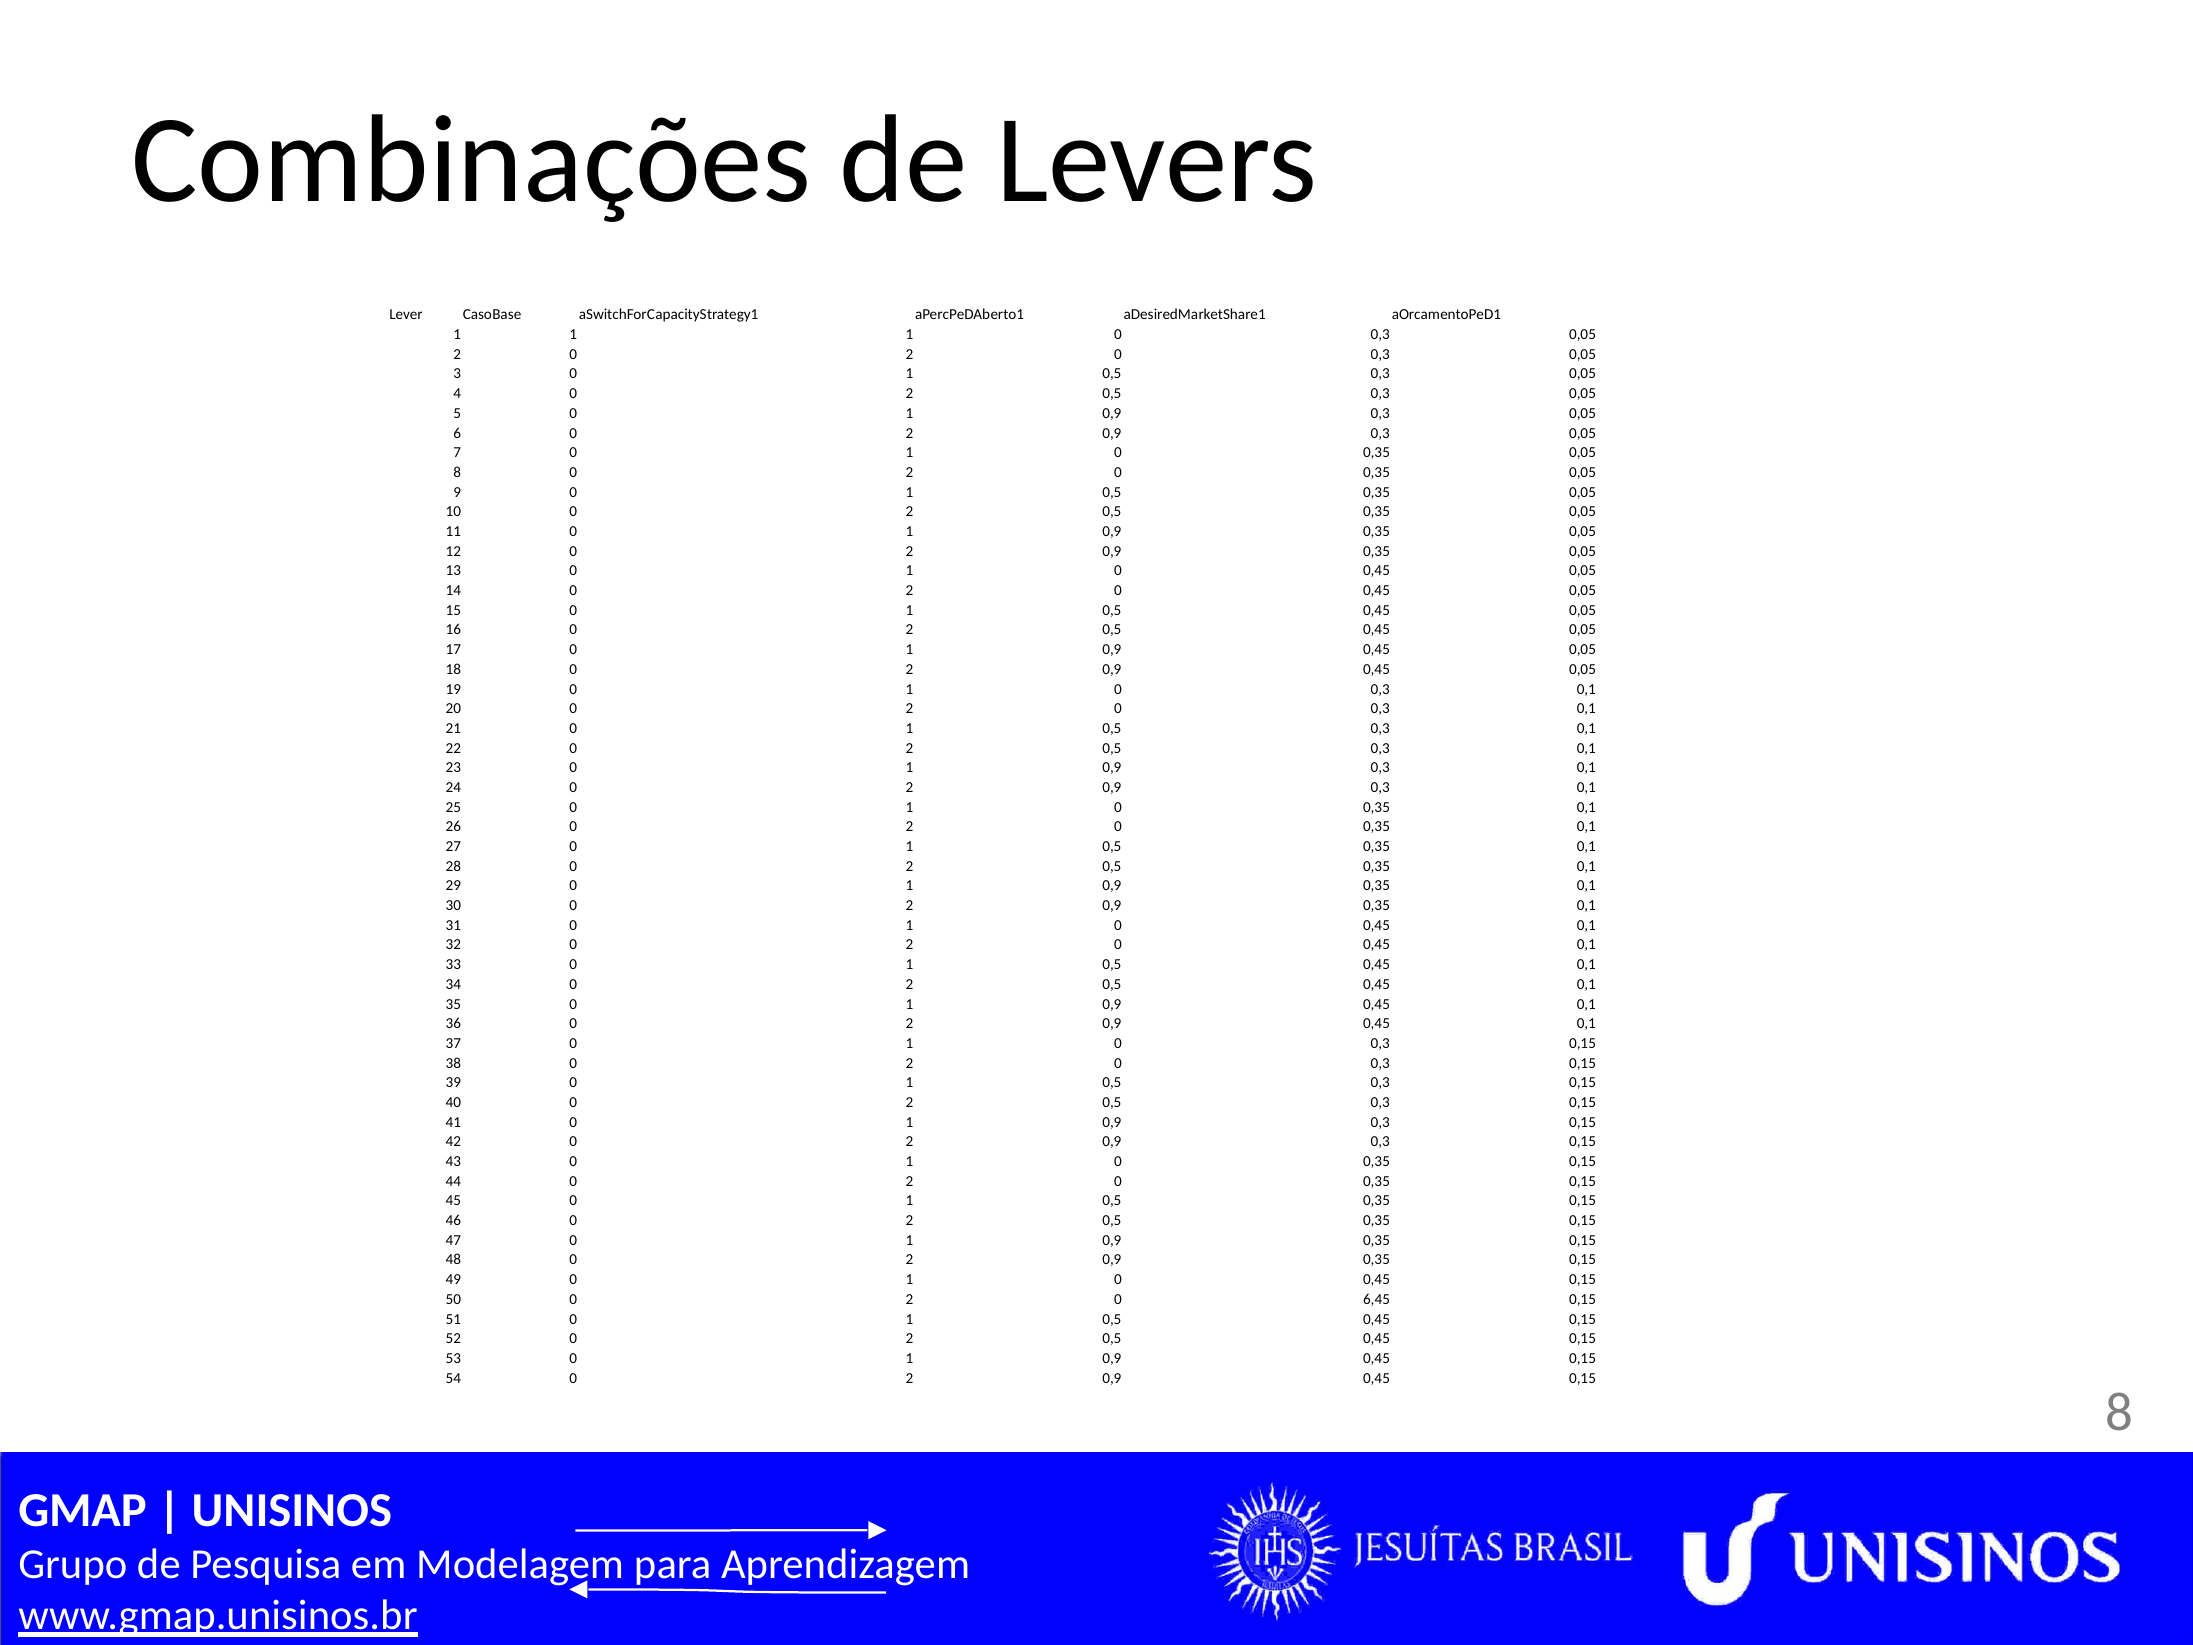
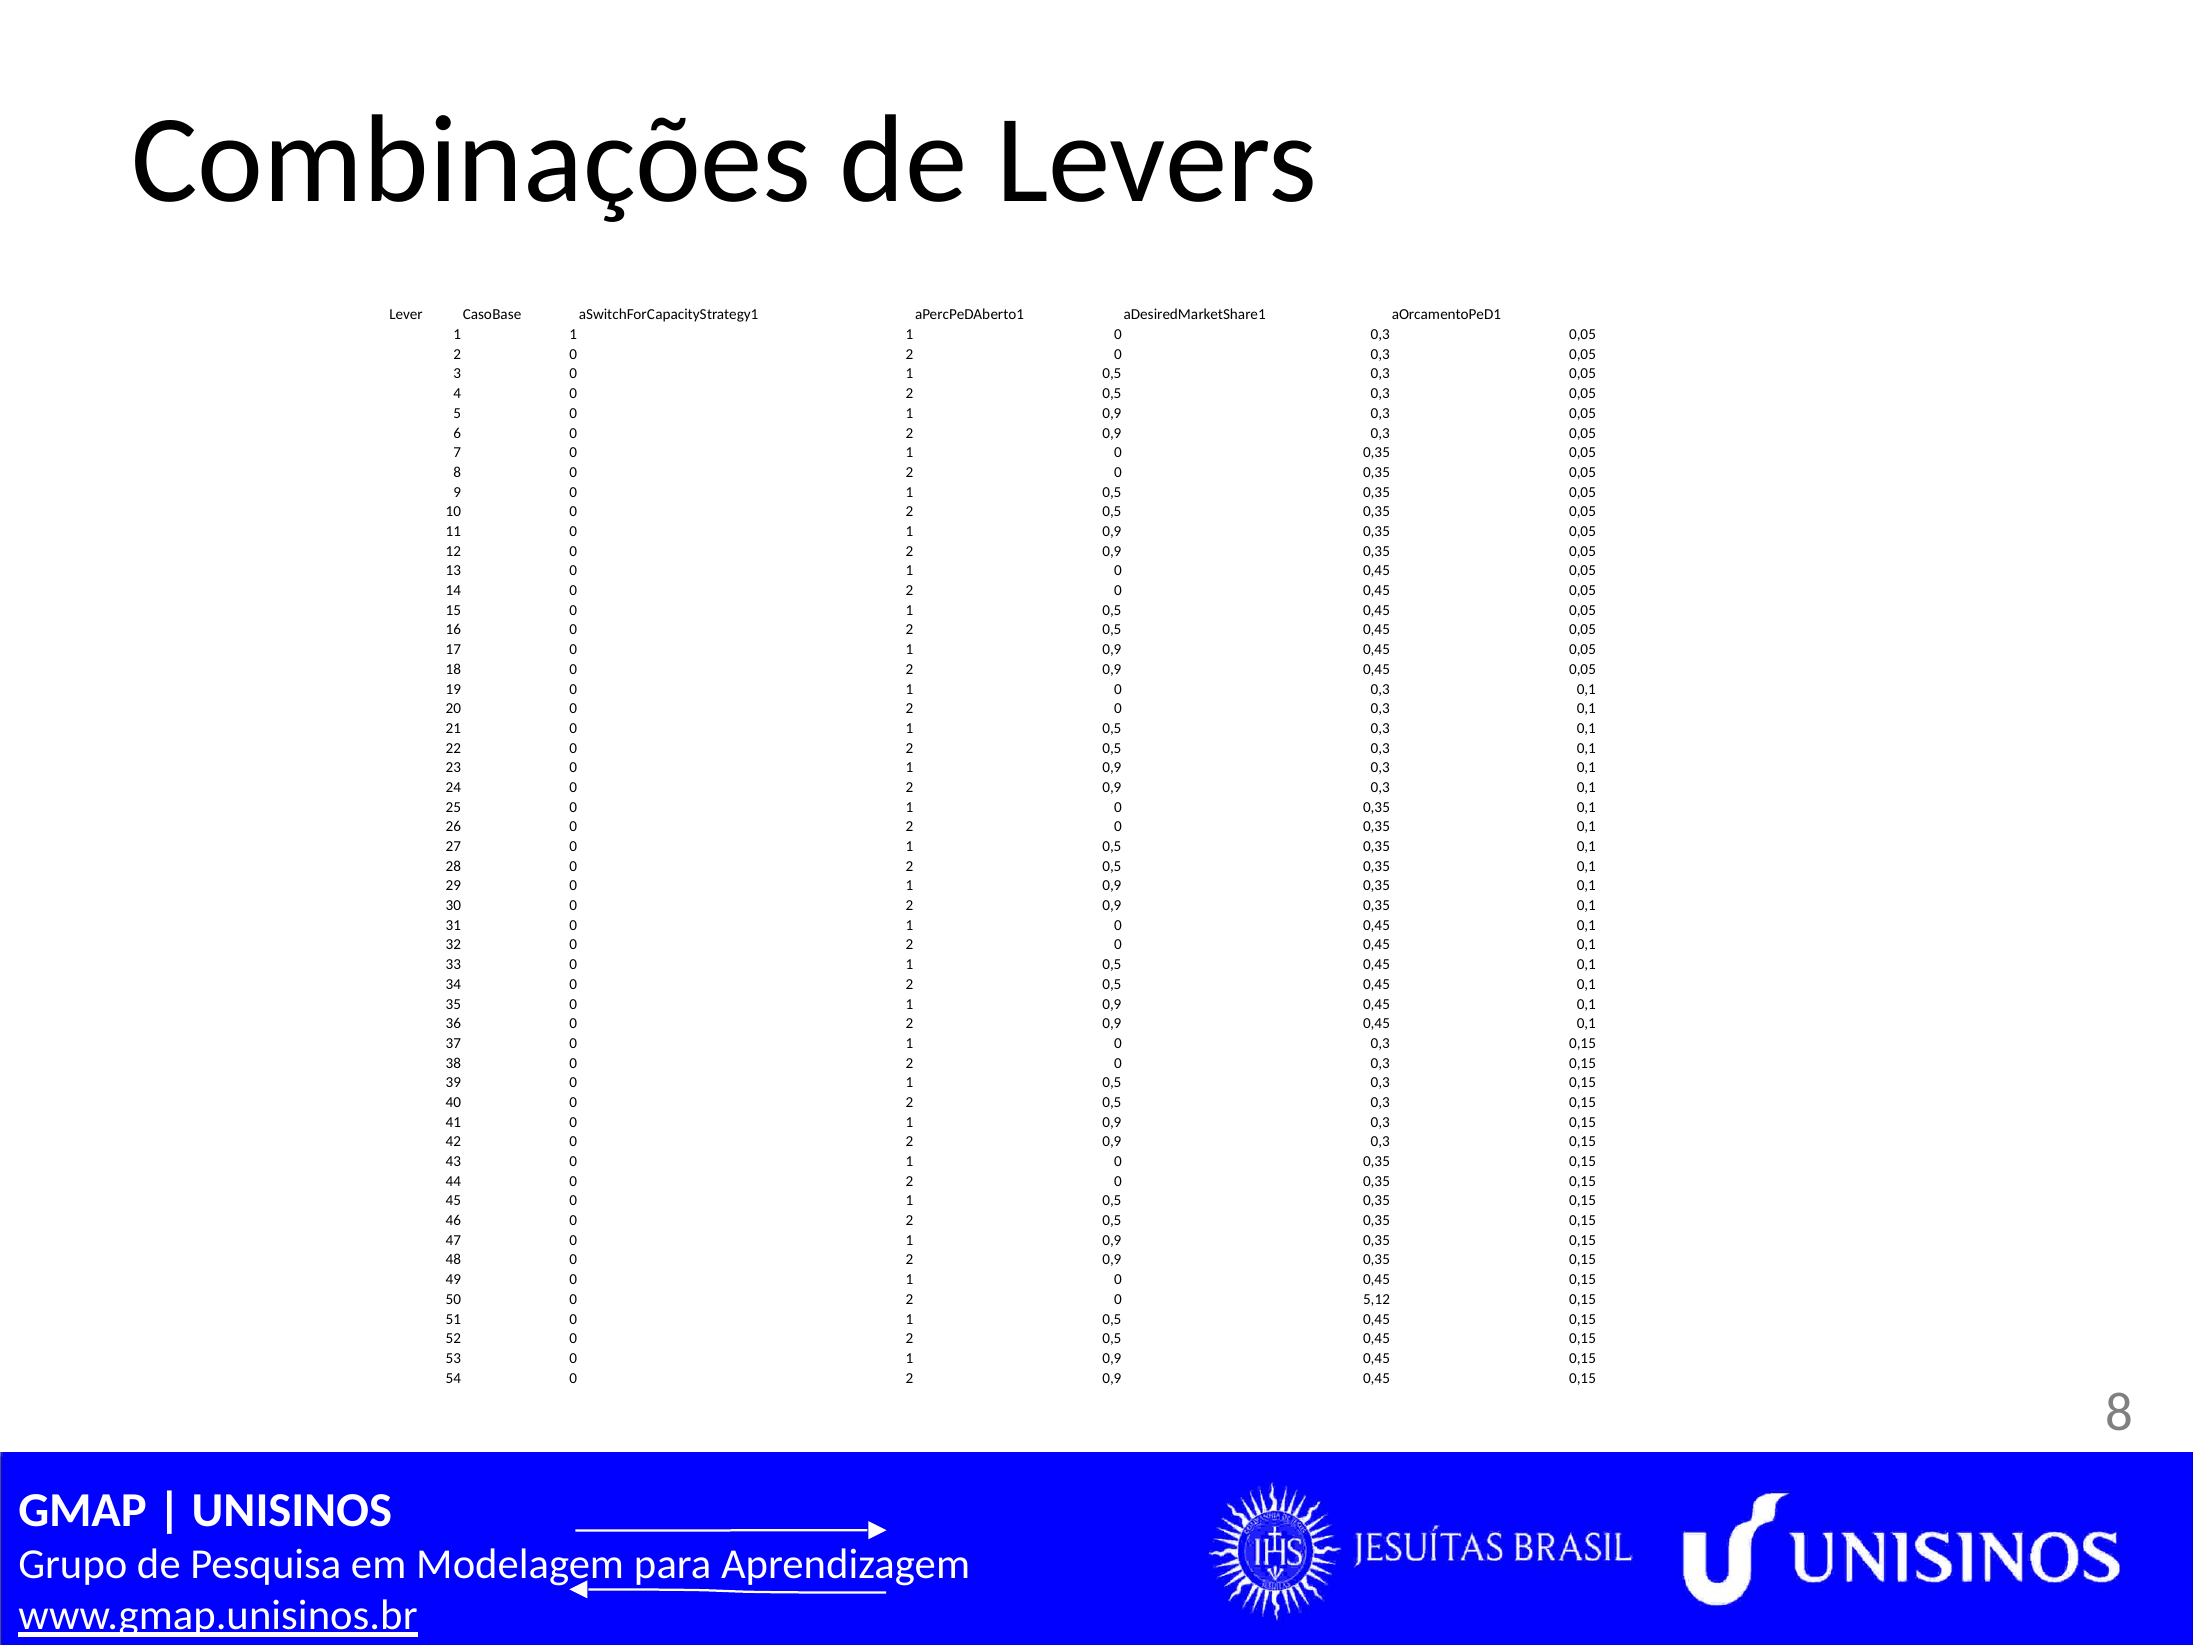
6,45: 6,45 -> 5,12
